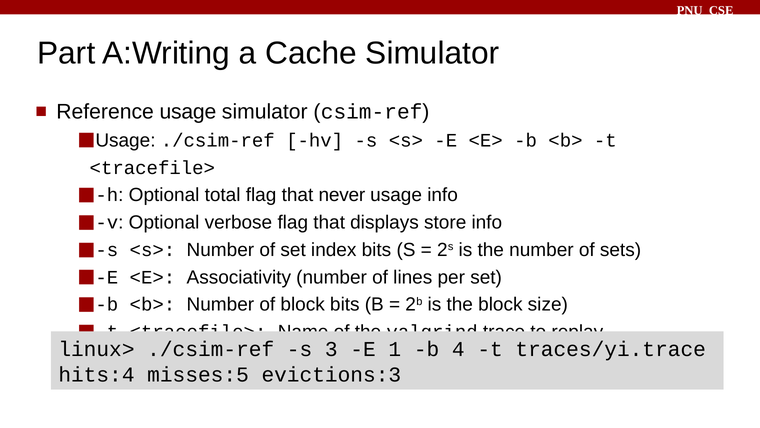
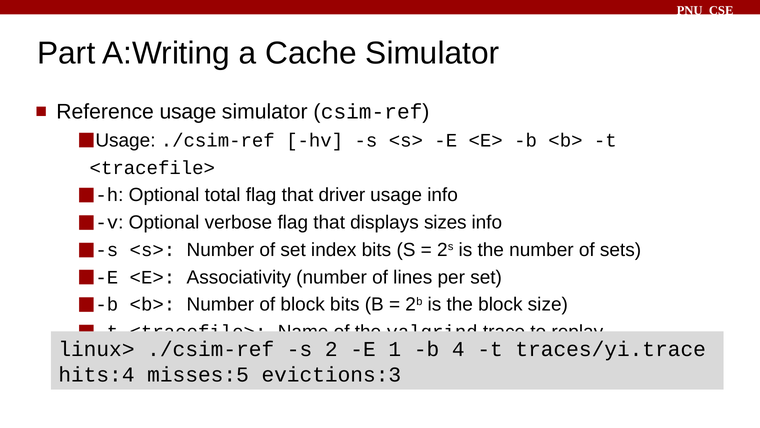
never: never -> driver
store: store -> sizes
3: 3 -> 2
